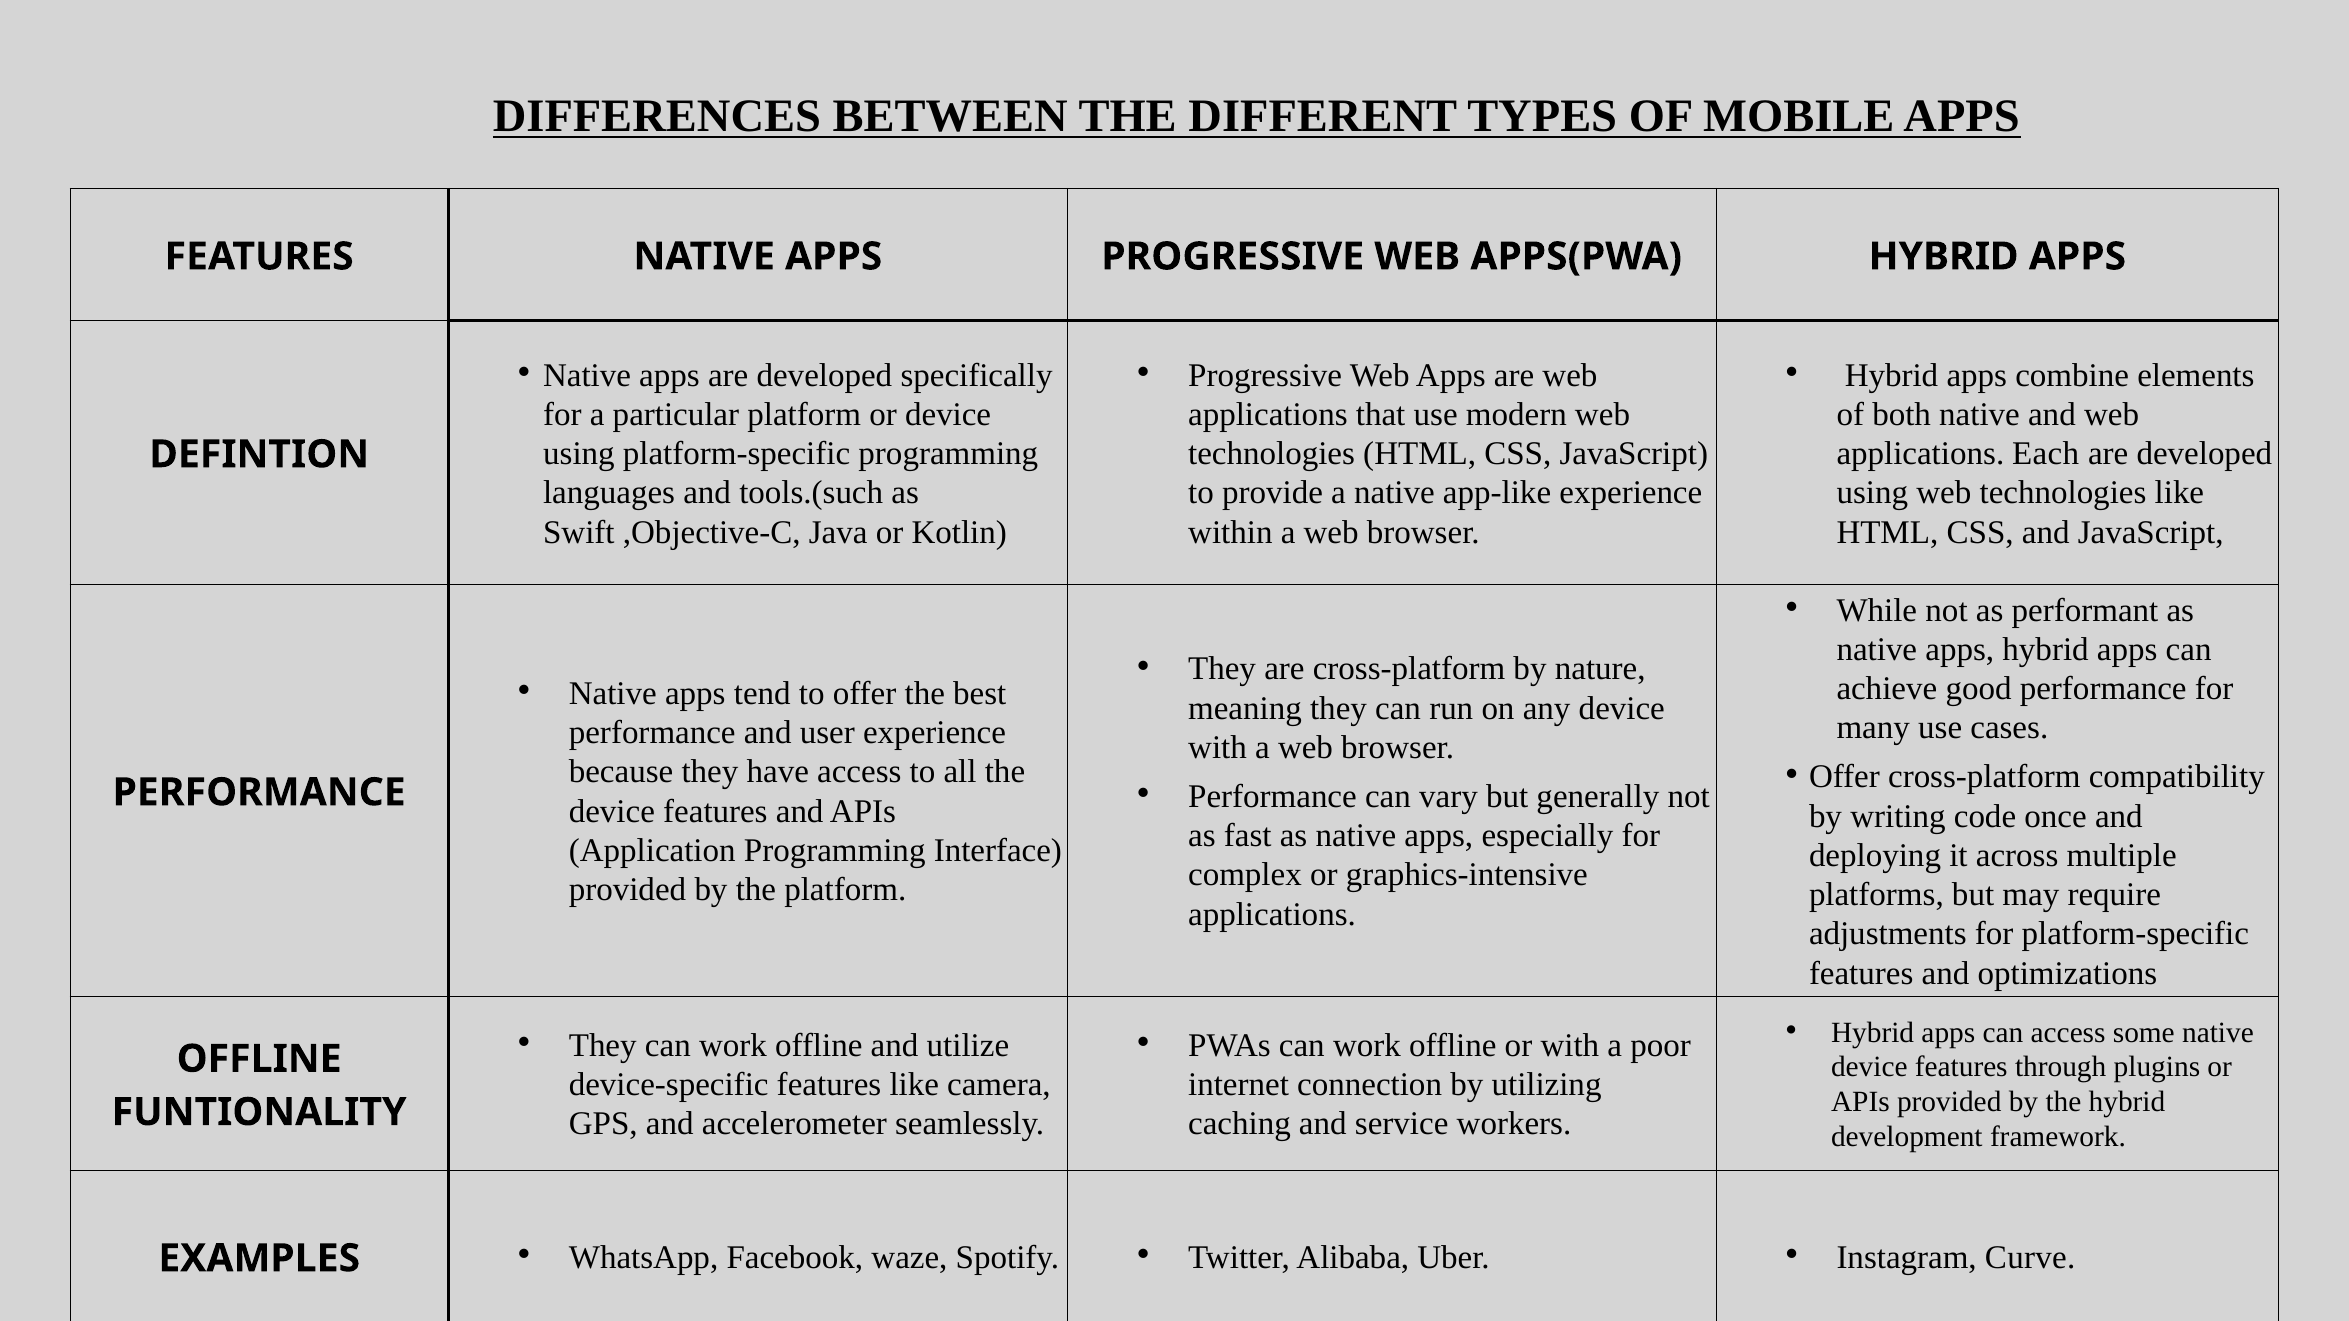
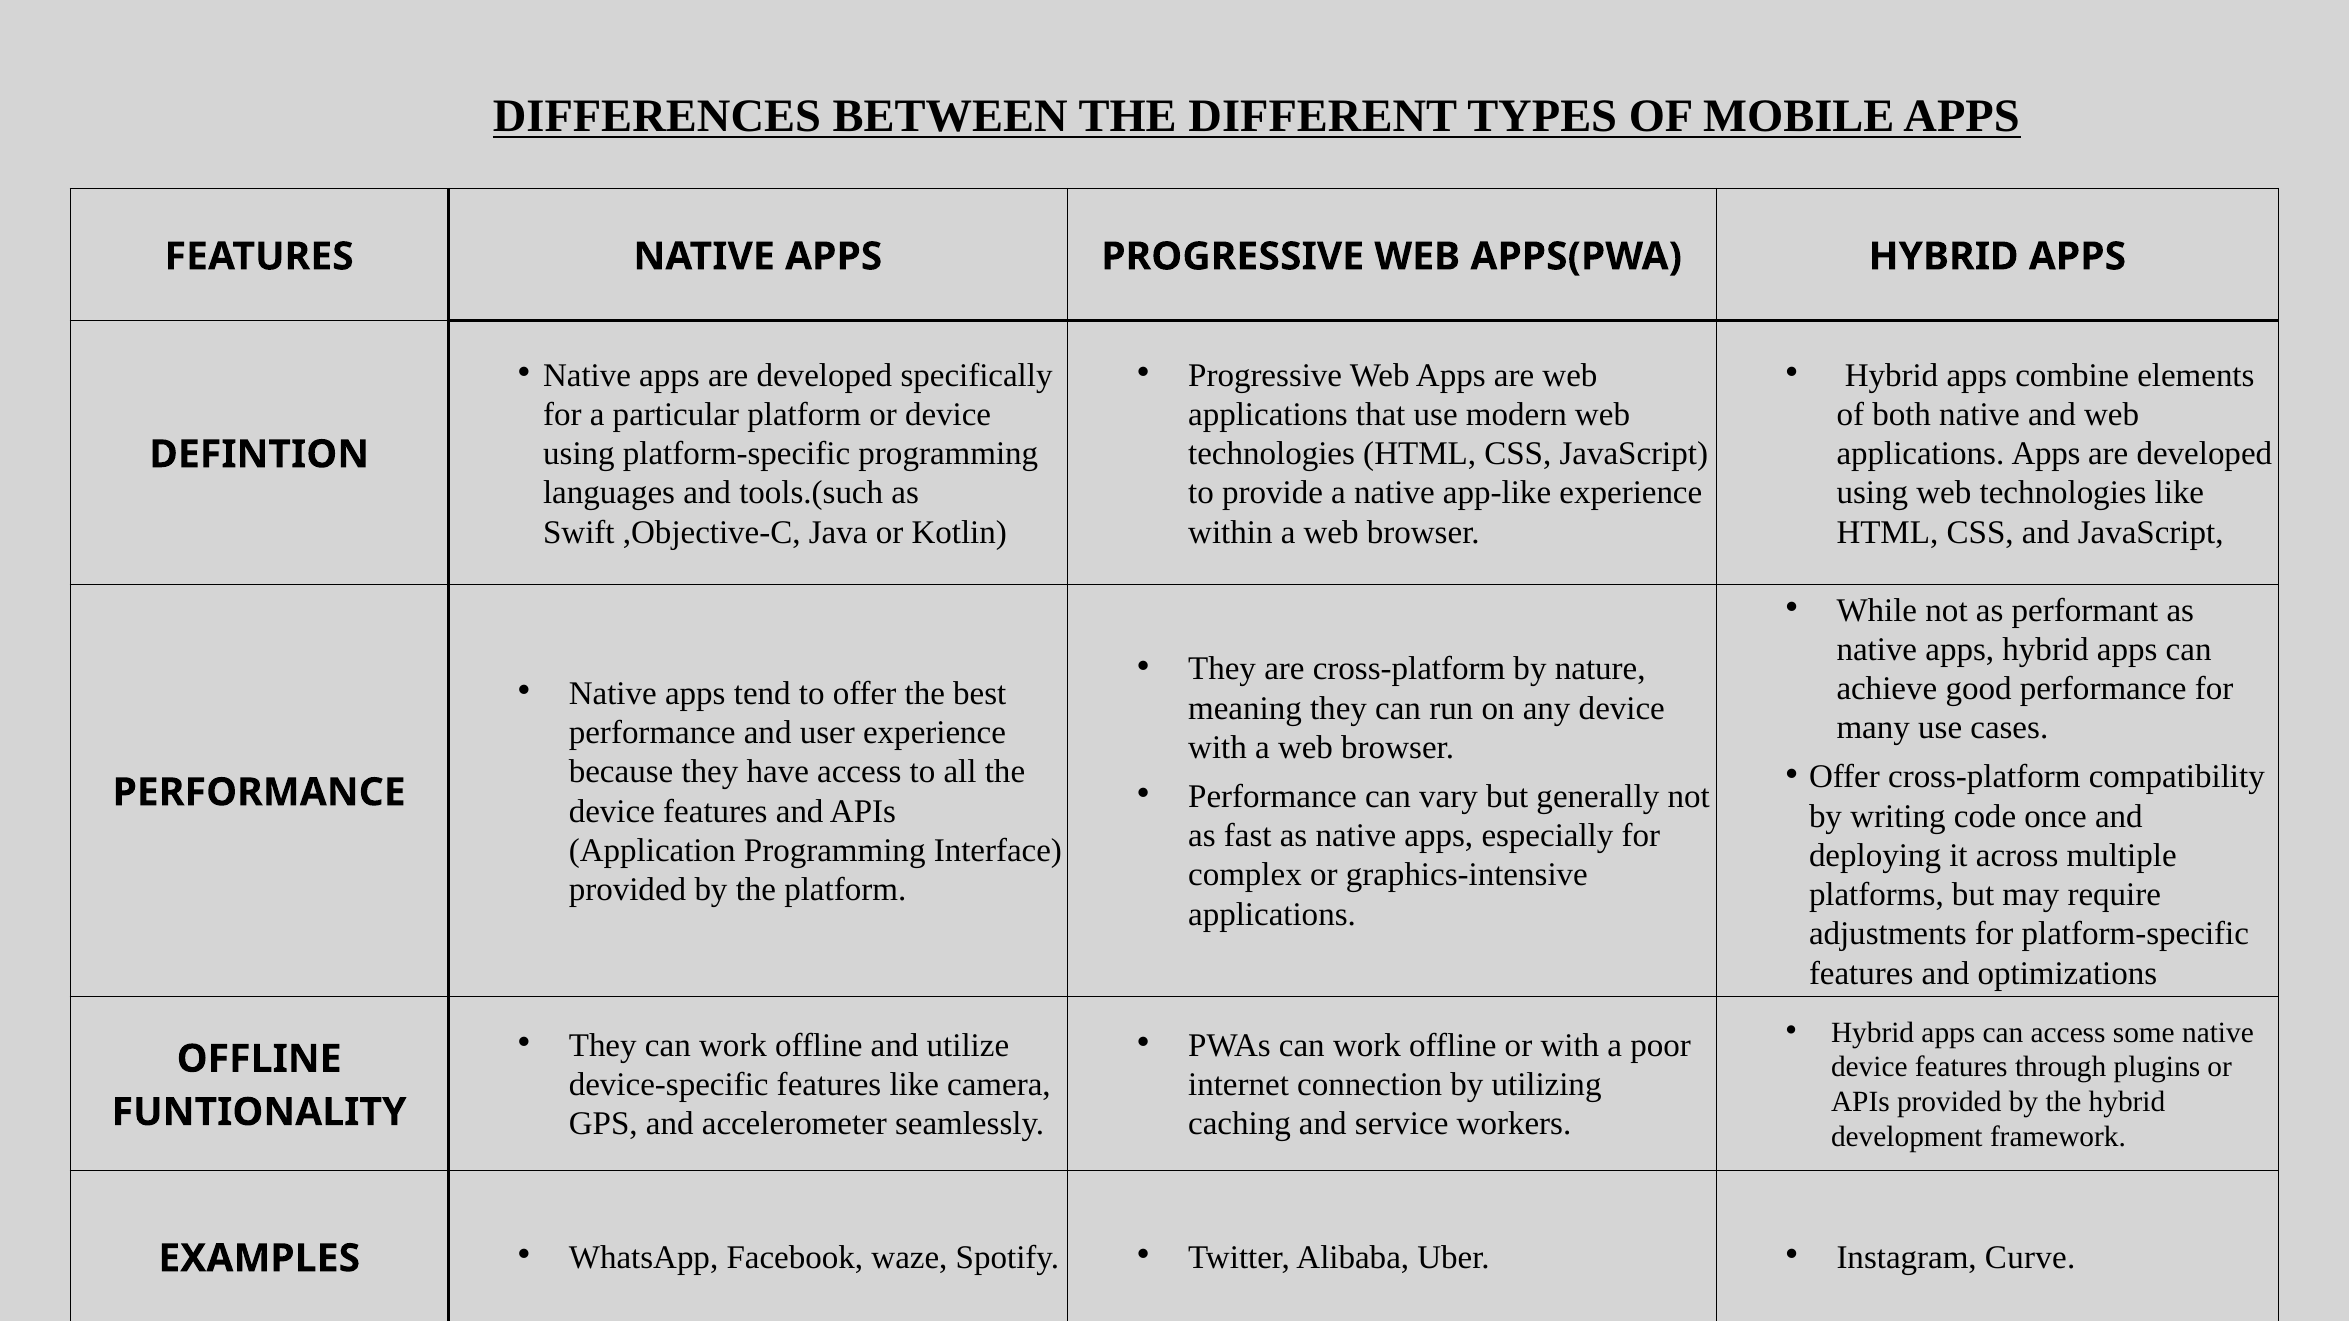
applications Each: Each -> Apps
